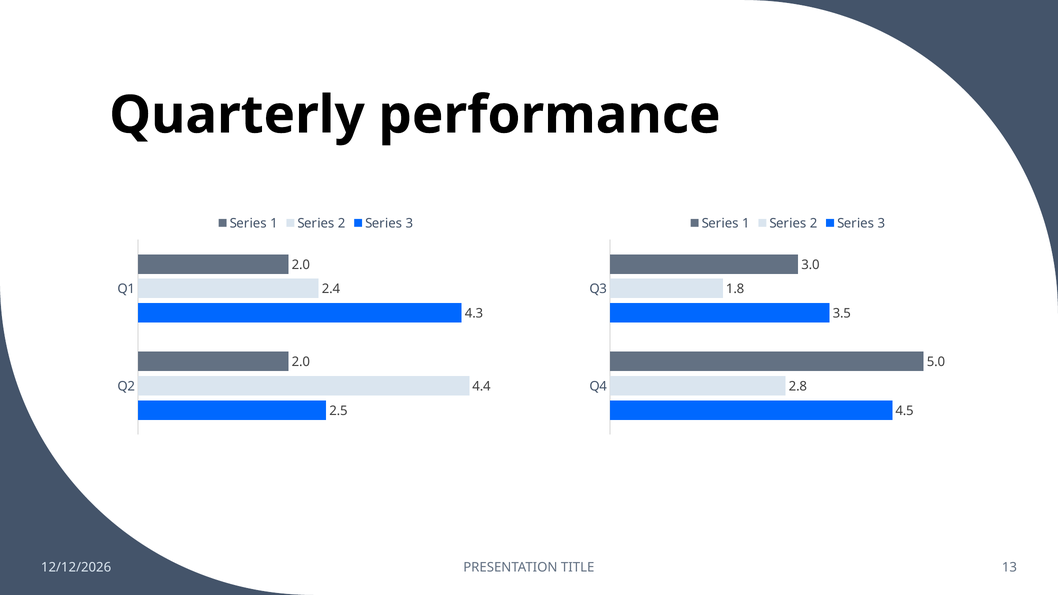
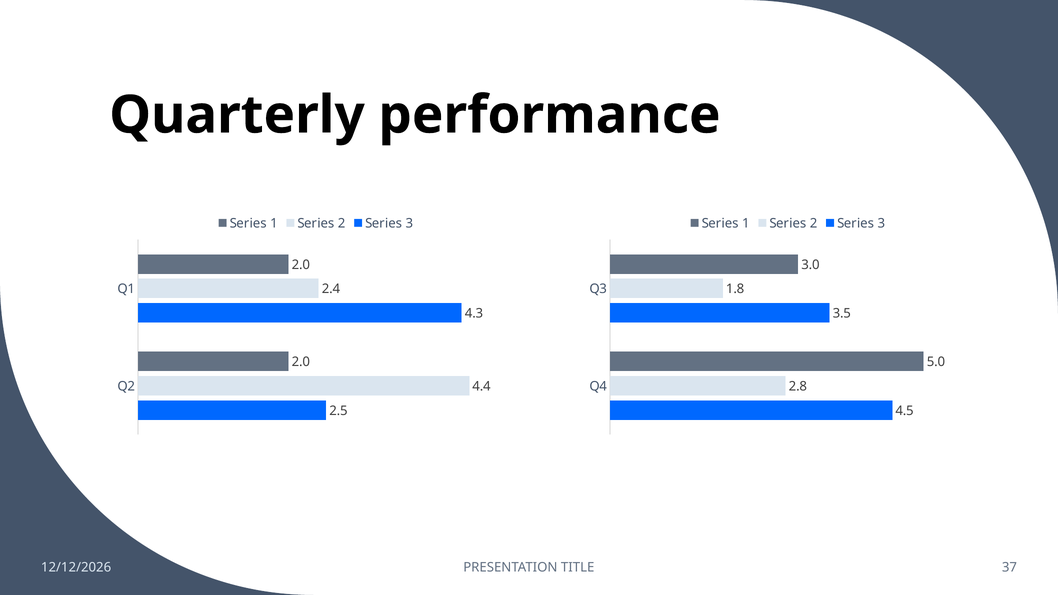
13: 13 -> 37
